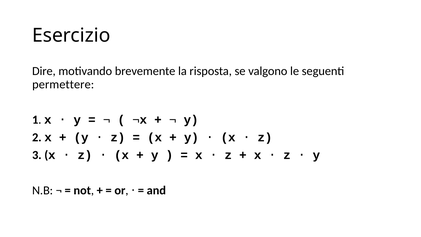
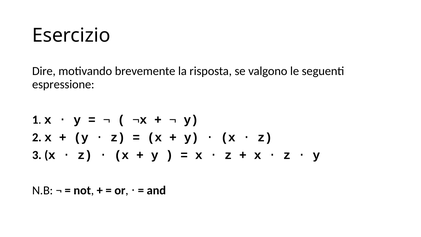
permettere: permettere -> espressione
